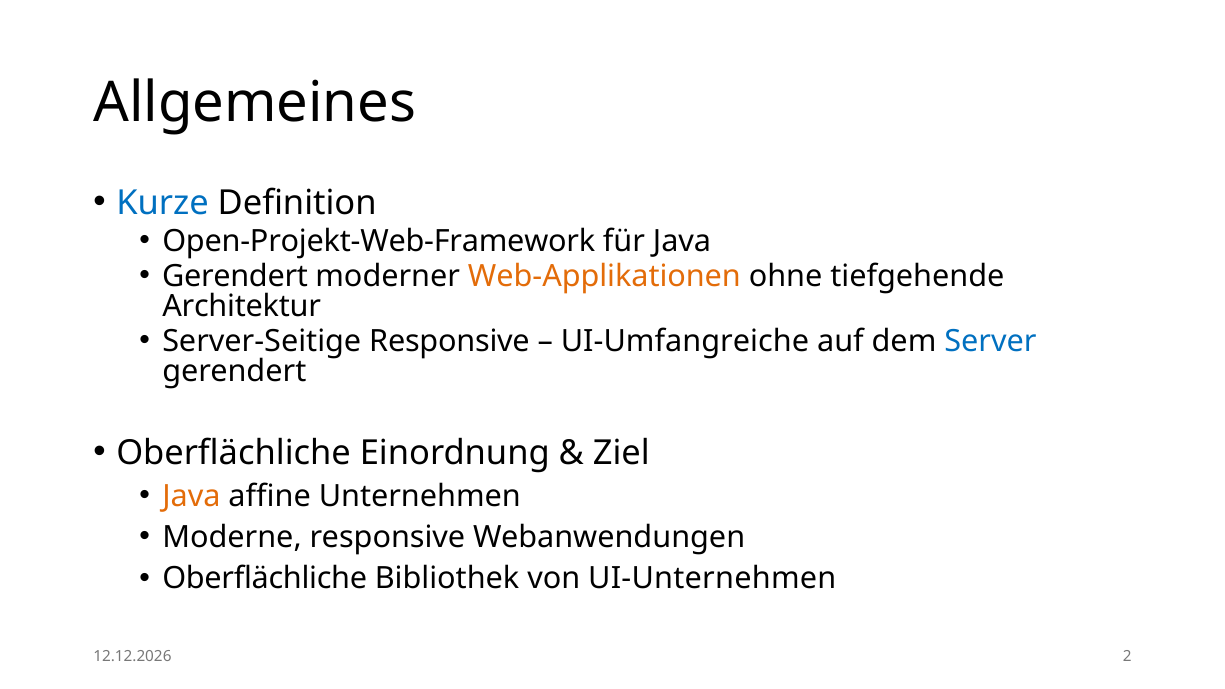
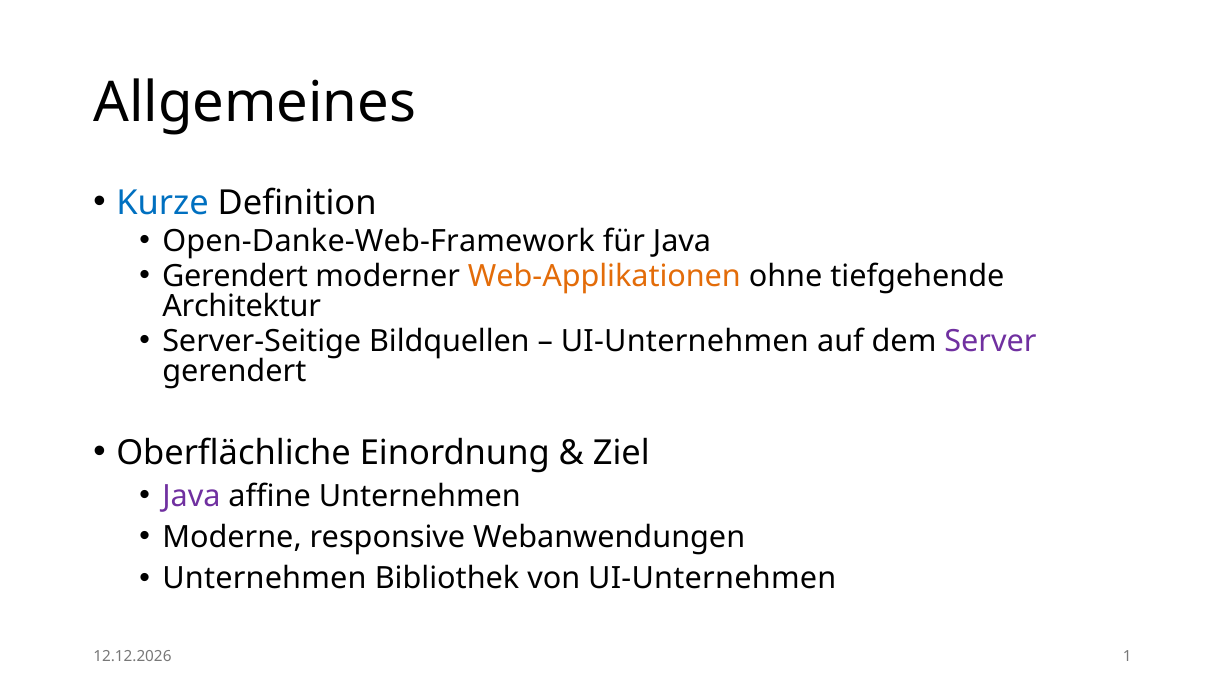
Open-Projekt-Web-Framework: Open-Projekt-Web-Framework -> Open-Danke-Web-Framework
Server-Seitige Responsive: Responsive -> Bildquellen
UI-Umfangreiche at (685, 342): UI-Umfangreiche -> UI-Unternehmen
Server colour: blue -> purple
Java at (191, 496) colour: orange -> purple
Oberflächliche at (265, 579): Oberflächliche -> Unternehmen
2: 2 -> 1
